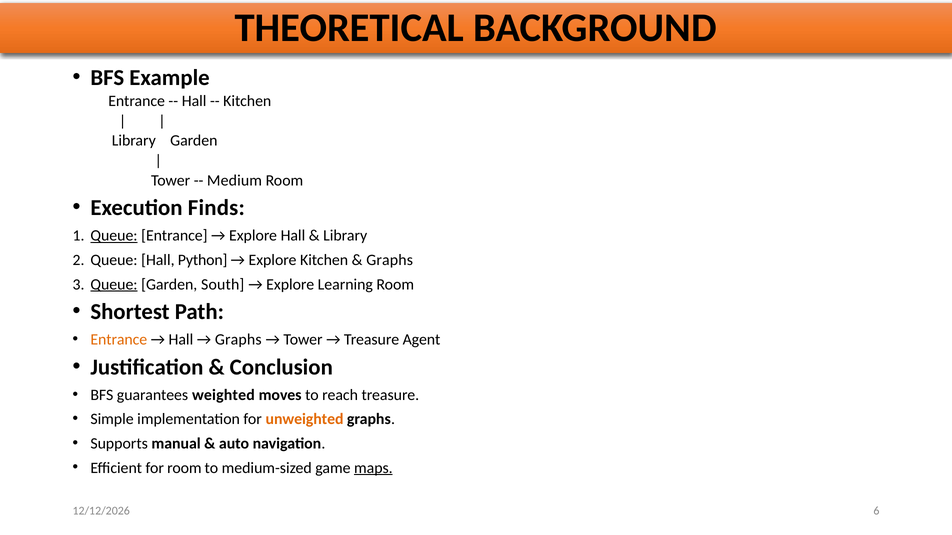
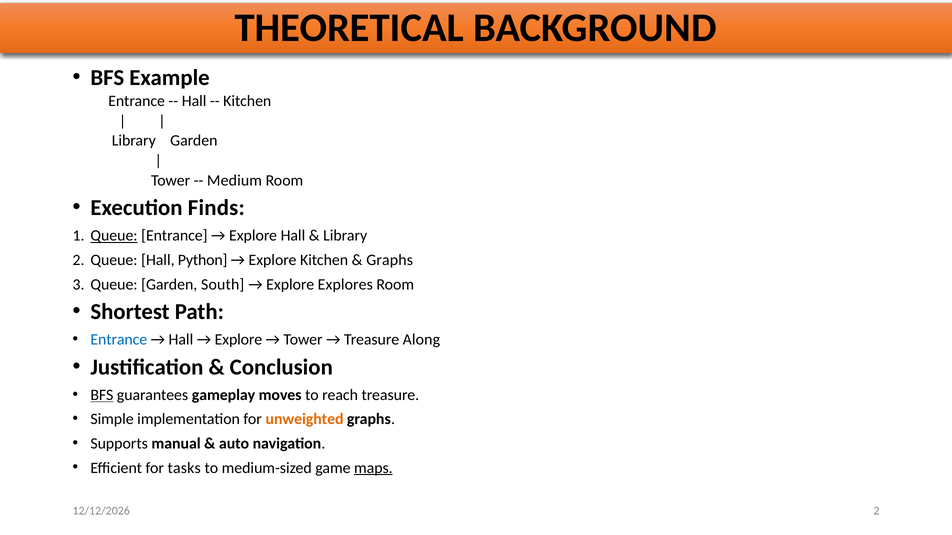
Queue at (114, 285) underline: present -> none
Learning: Learning -> Explores
Entrance at (119, 340) colour: orange -> blue
Graphs at (238, 340): Graphs -> Explore
Agent: Agent -> Along
BFS at (102, 395) underline: none -> present
weighted: weighted -> gameplay
for room: room -> tasks
6 at (876, 511): 6 -> 2
